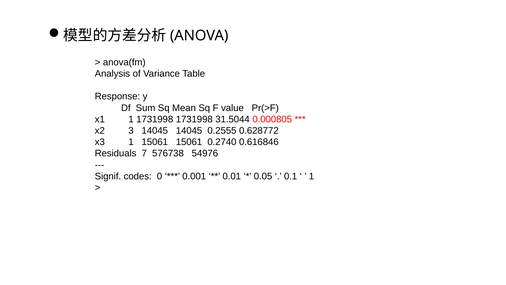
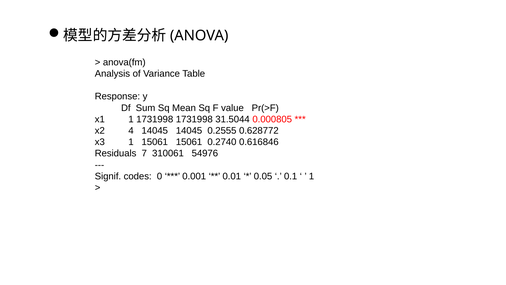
3: 3 -> 4
576738: 576738 -> 310061
